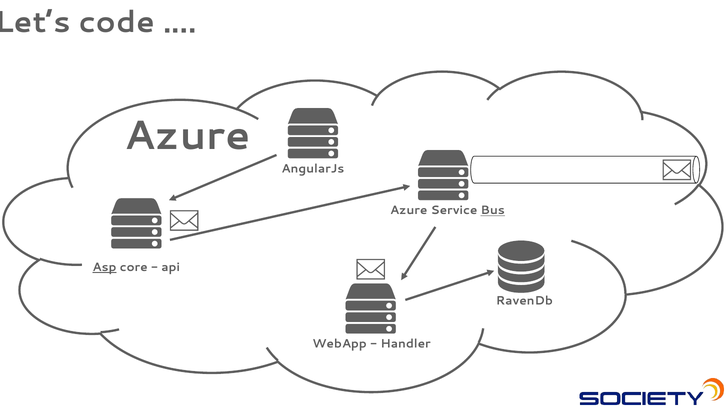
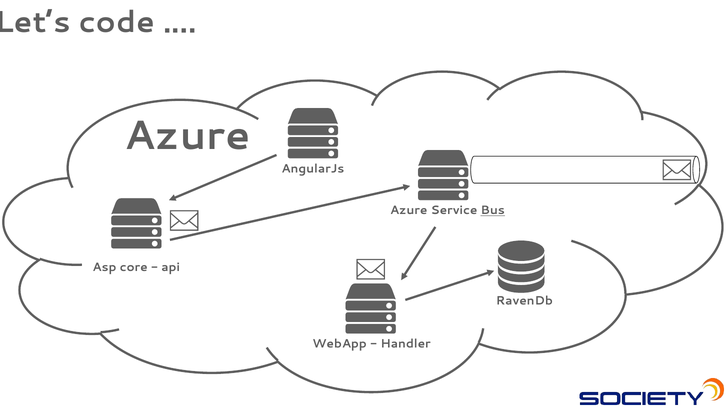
Asp underline: present -> none
